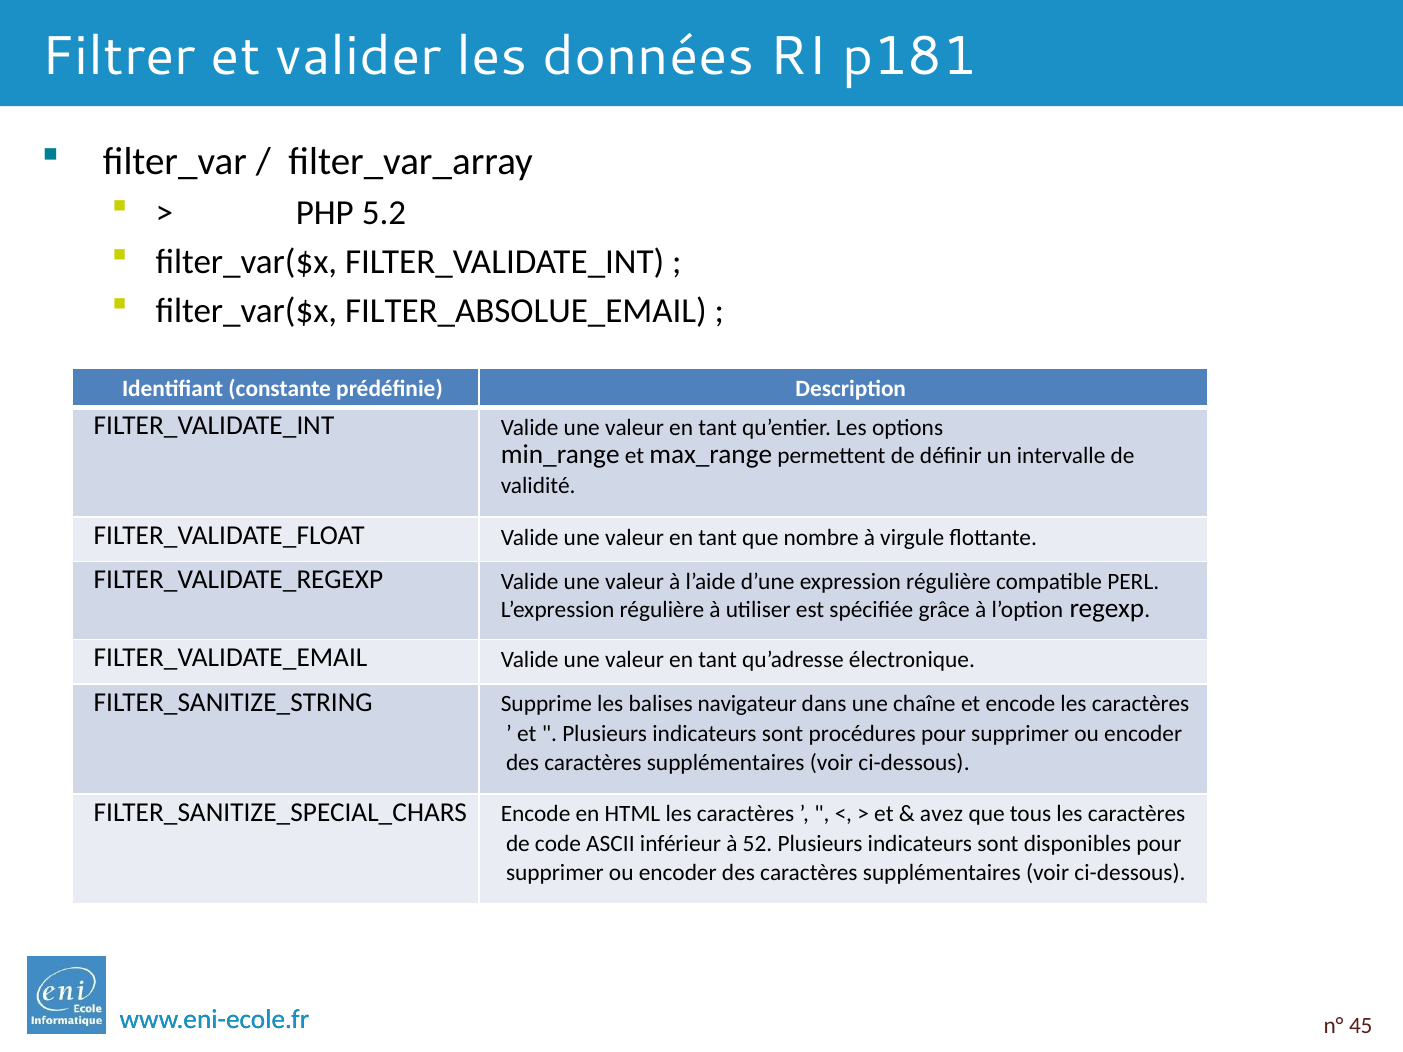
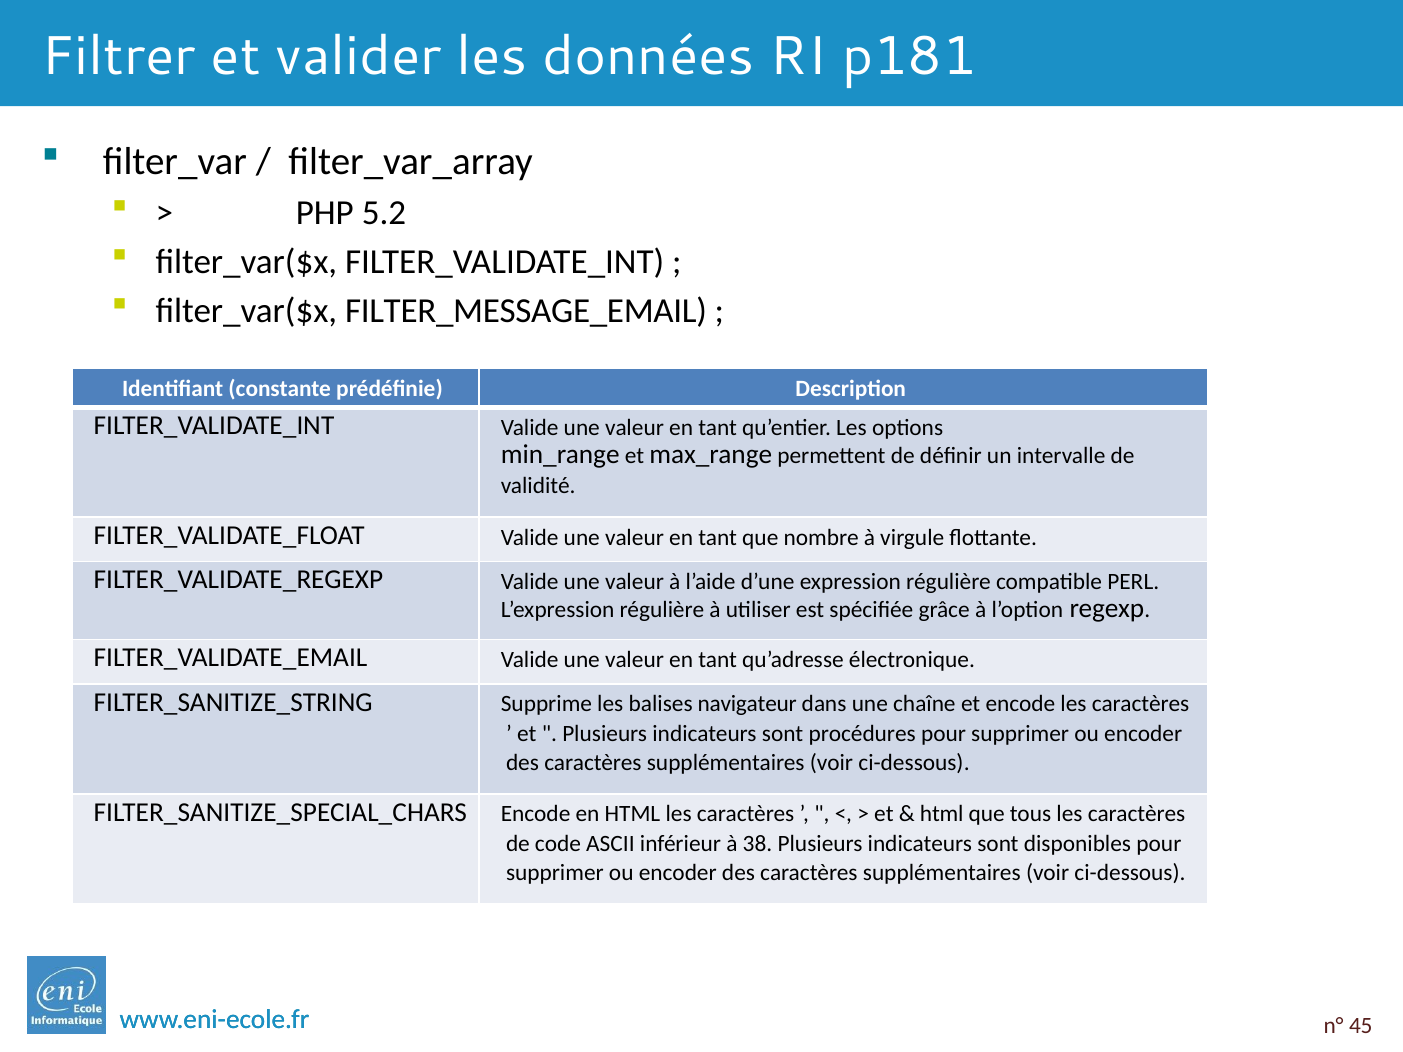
FILTER_ABSOLUE_EMAIL: FILTER_ABSOLUE_EMAIL -> FILTER_MESSAGE_EMAIL
avez at (942, 814): avez -> html
52: 52 -> 38
